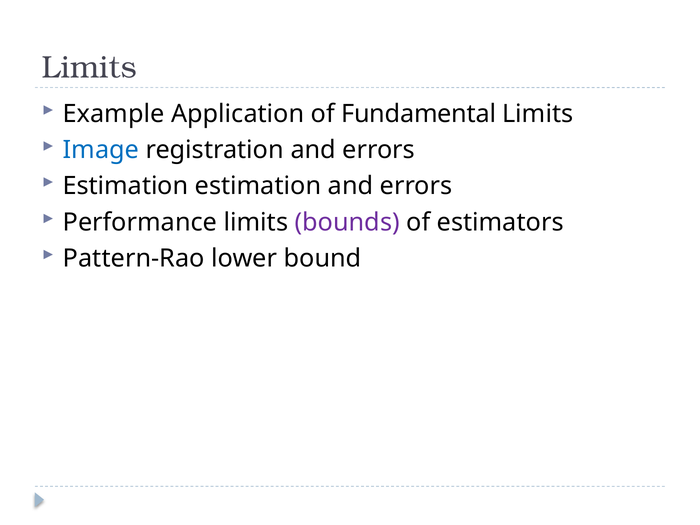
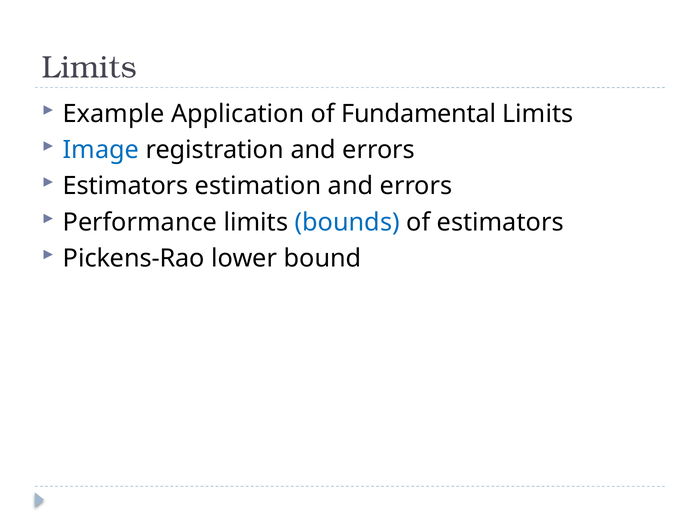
Estimation at (126, 186): Estimation -> Estimators
bounds colour: purple -> blue
Pattern-Rao: Pattern-Rao -> Pickens-Rao
